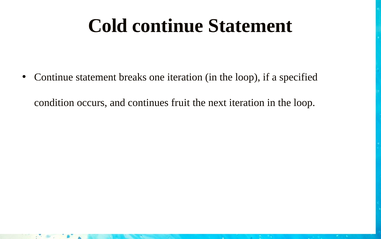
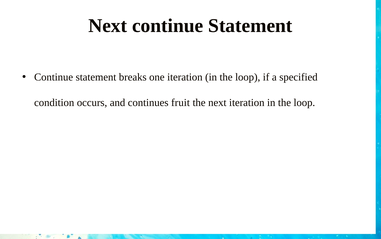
Cold at (108, 26): Cold -> Next
